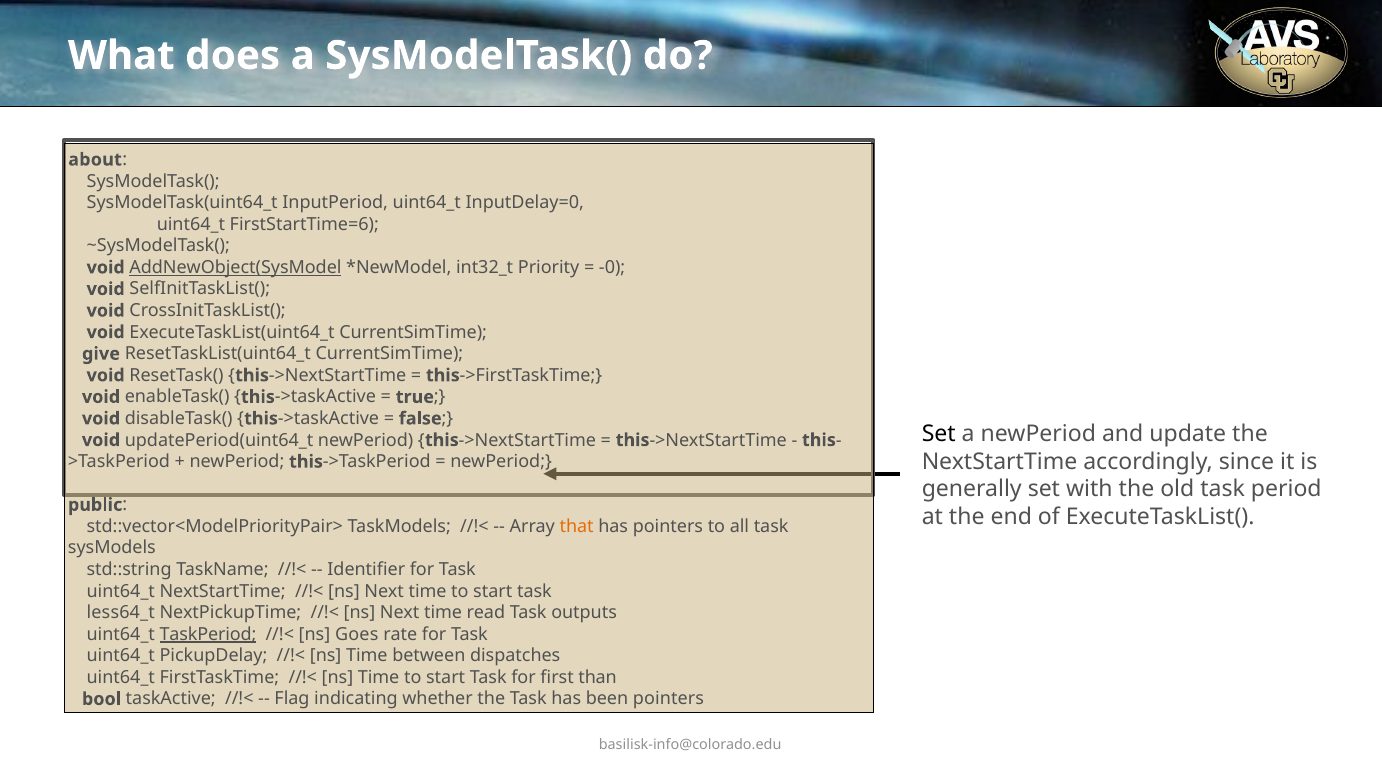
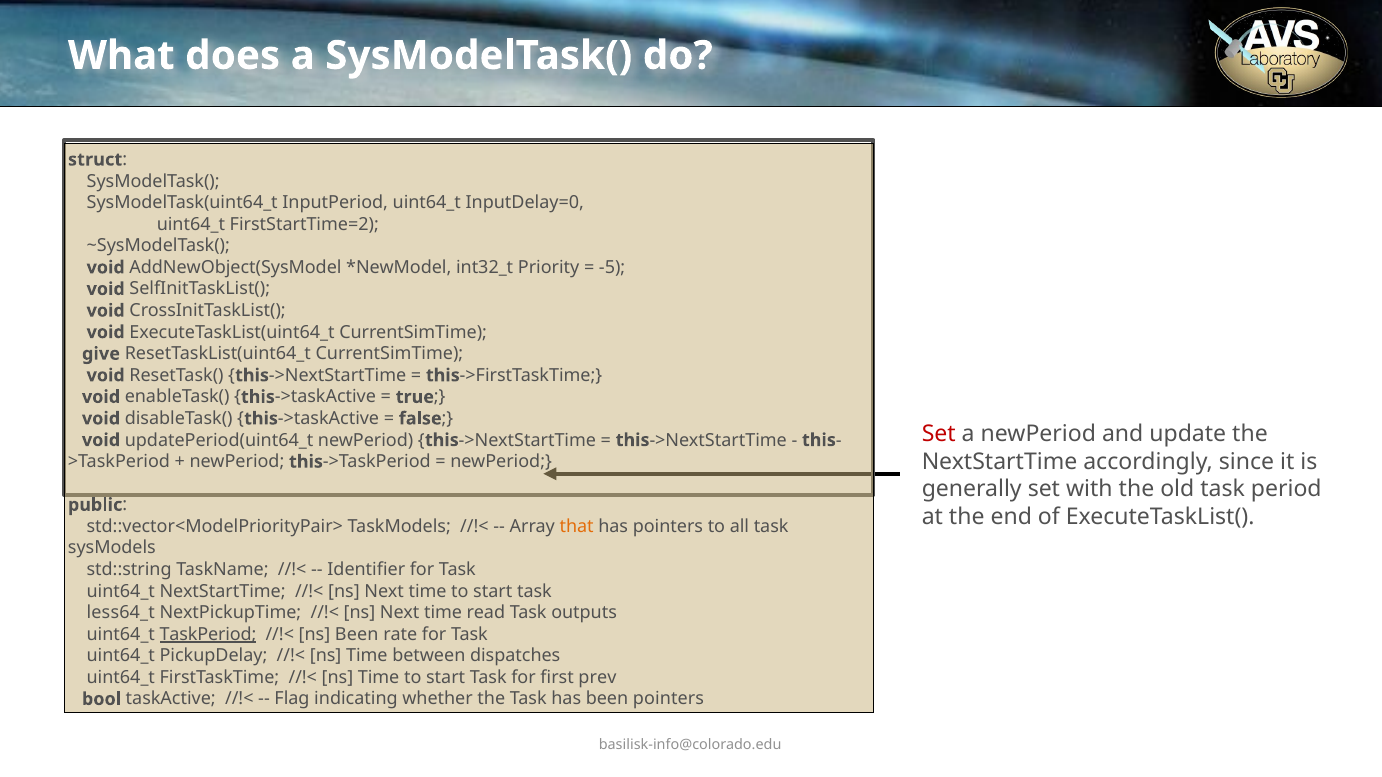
about: about -> struct
FirstStartTime=6: FirstStartTime=6 -> FirstStartTime=2
AddNewObject(SysModel underline: present -> none
-0: -0 -> -5
Set at (939, 434) colour: black -> red
ns Goes: Goes -> Been
than: than -> prev
